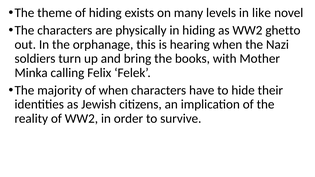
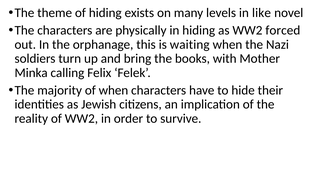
ghetto: ghetto -> forced
hearing: hearing -> waiting
